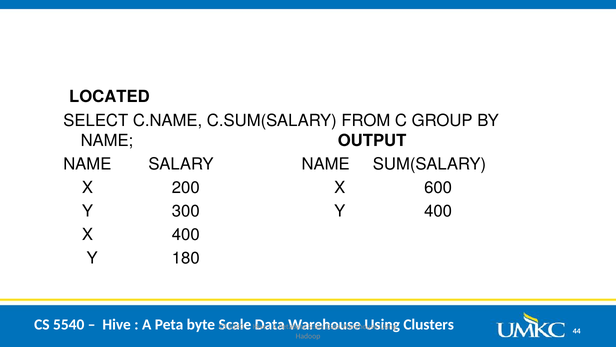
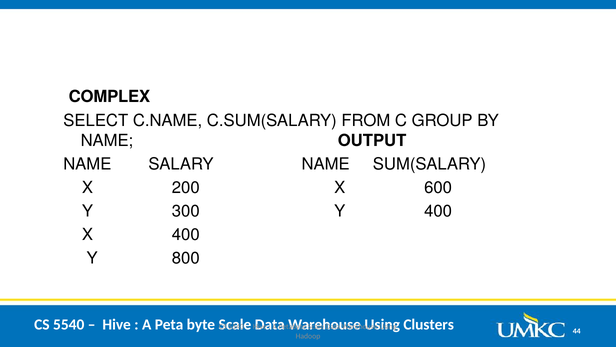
LOCATED: LOCATED -> COMPLEX
180: 180 -> 800
